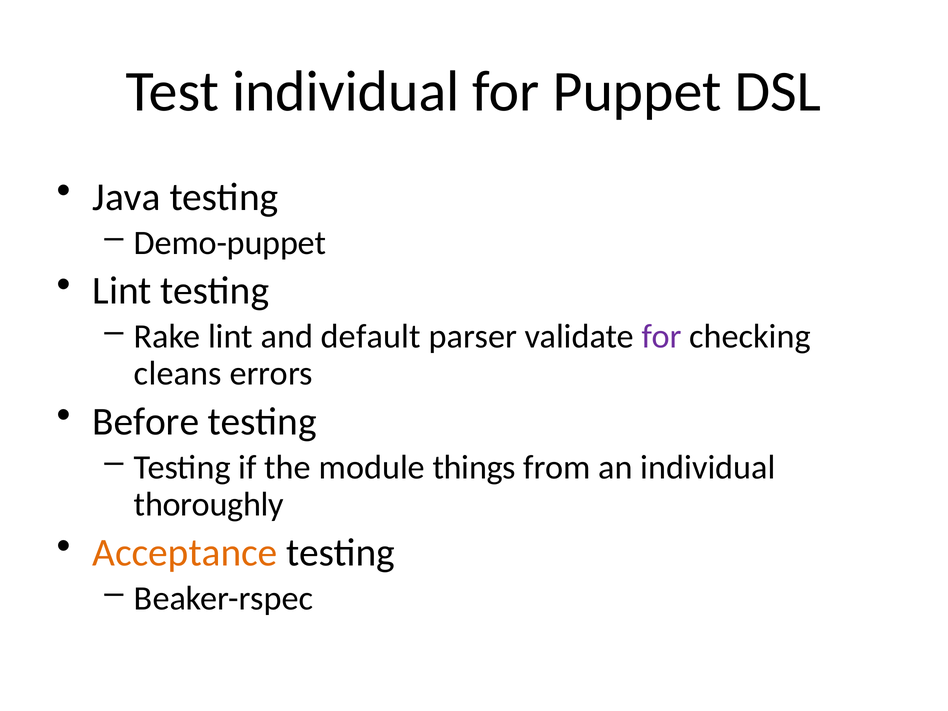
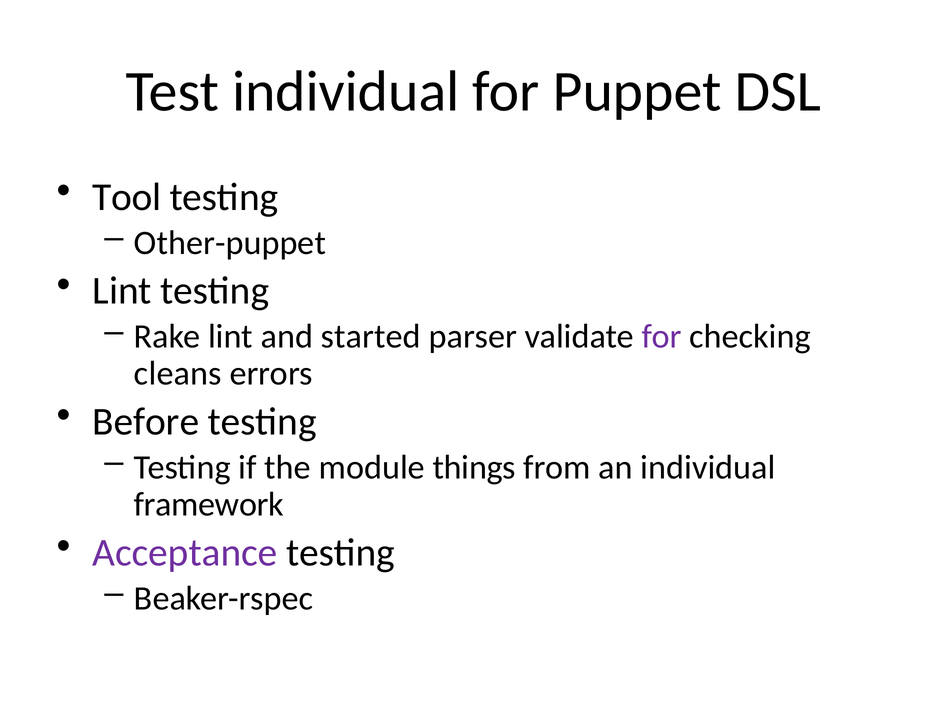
Java: Java -> Tool
Demo-puppet: Demo-puppet -> Other-puppet
default: default -> started
thoroughly: thoroughly -> framework
Acceptance colour: orange -> purple
